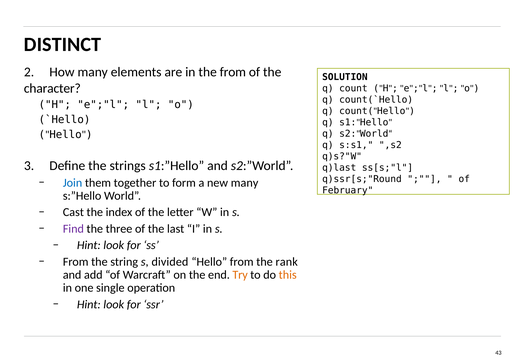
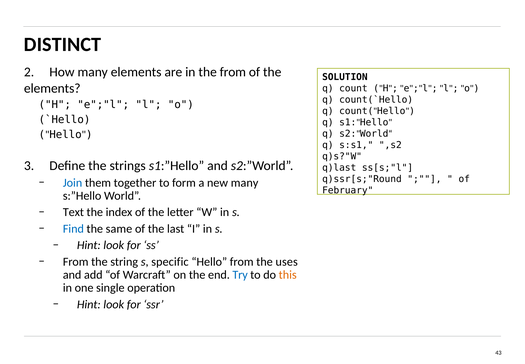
character at (52, 88): character -> elements
Cast: Cast -> Text
Find colour: purple -> blue
three: three -> same
divided: divided -> specific
rank: rank -> uses
Try colour: orange -> blue
